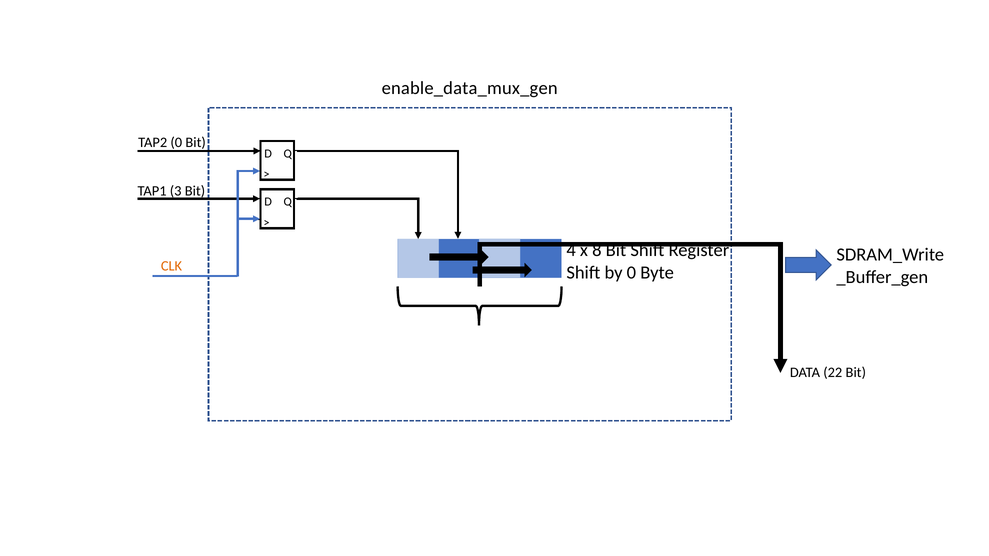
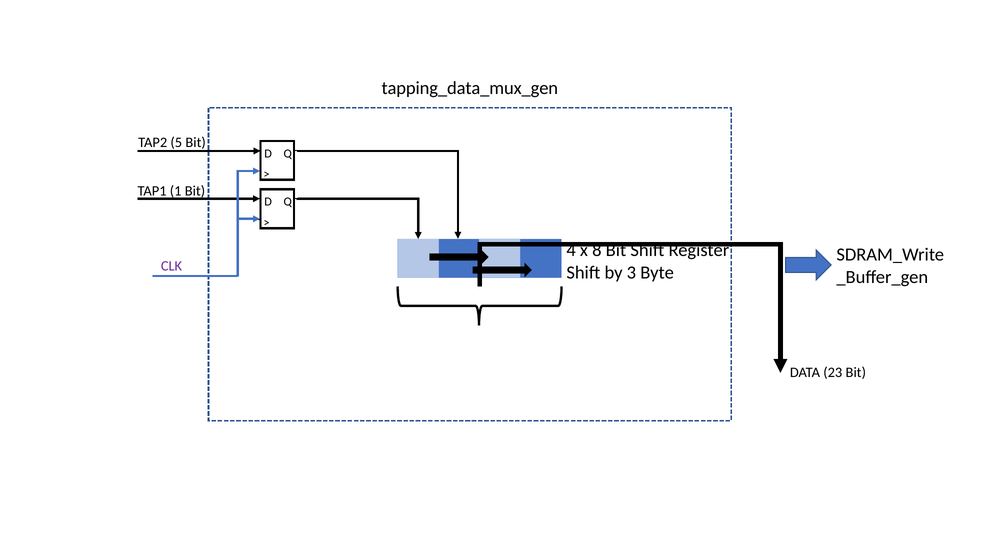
enable_data_mux_gen: enable_data_mux_gen -> tapping_data_mux_gen
TAP2 0: 0 -> 5
3: 3 -> 1
CLK colour: orange -> purple
by 0: 0 -> 3
22: 22 -> 23
